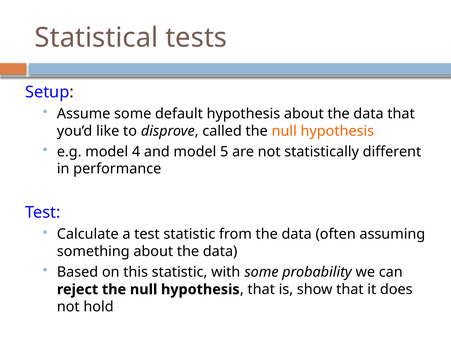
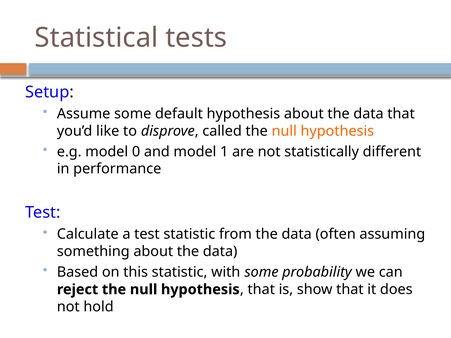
4: 4 -> 0
5: 5 -> 1
